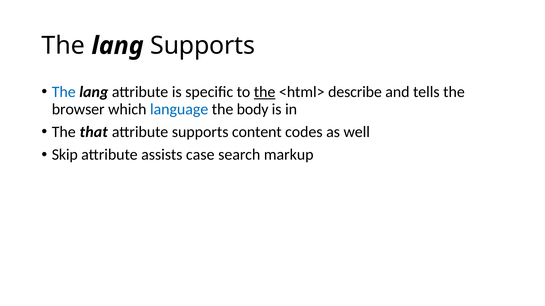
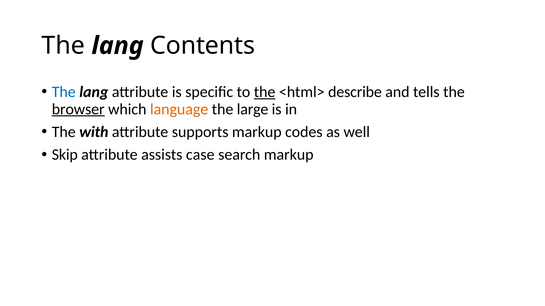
lang Supports: Supports -> Contents
browser underline: none -> present
language colour: blue -> orange
body: body -> large
that: that -> with
supports content: content -> markup
